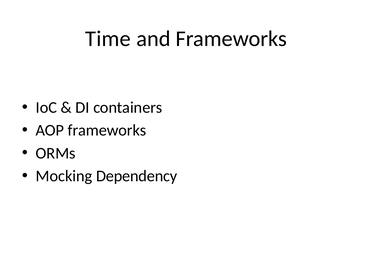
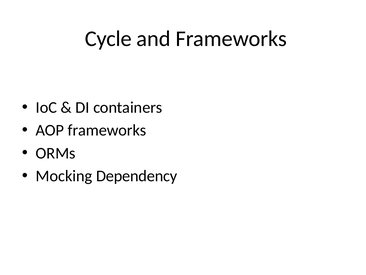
Time: Time -> Cycle
